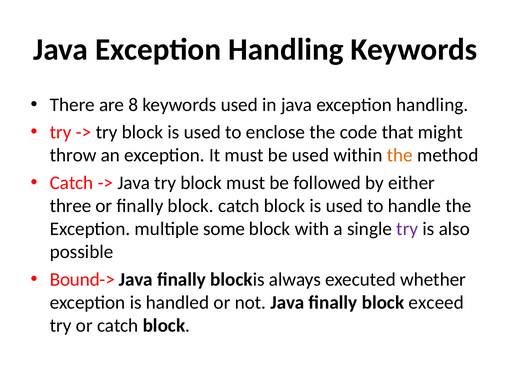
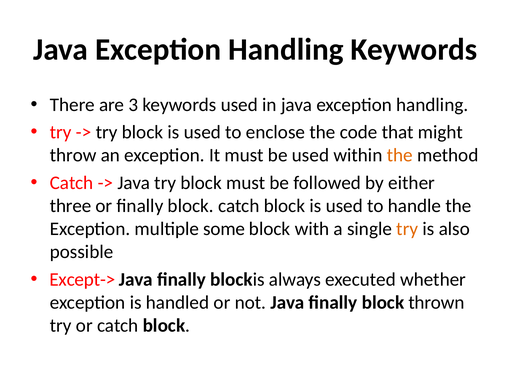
8: 8 -> 3
try at (407, 229) colour: purple -> orange
Bound->: Bound-> -> Except->
exceed: exceed -> thrown
